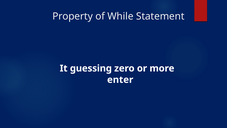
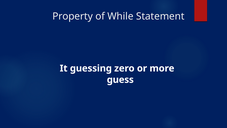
enter: enter -> guess
